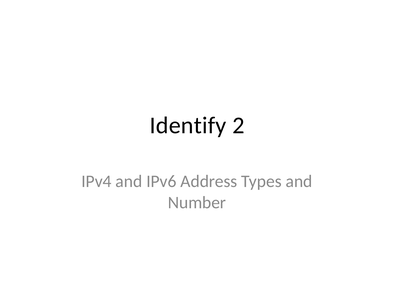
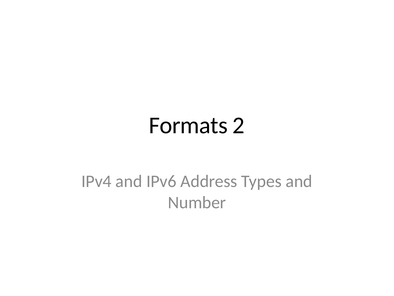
Identify: Identify -> Formats
